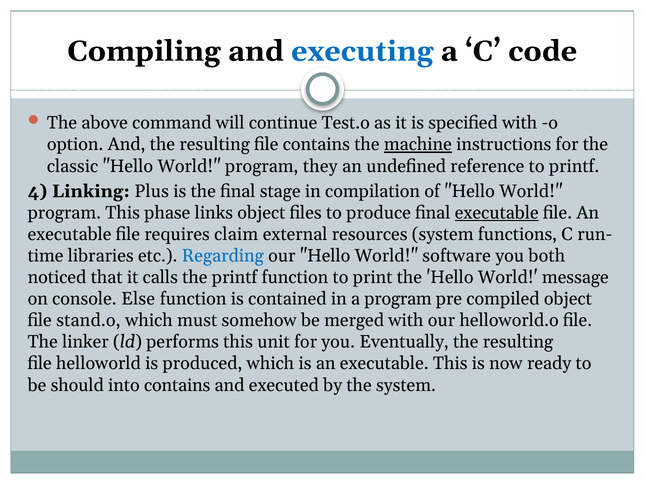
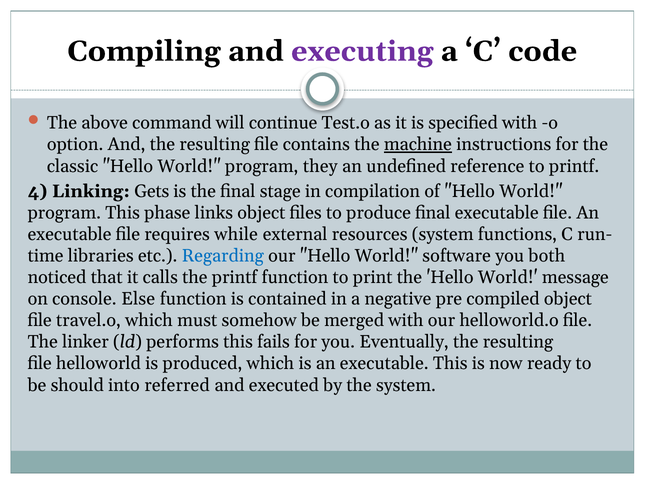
executing colour: blue -> purple
Plus: Plus -> Gets
executable at (497, 213) underline: present -> none
claim: claim -> while
a program: program -> negative
stand.o: stand.o -> travel.o
unit: unit -> fails
into contains: contains -> referred
